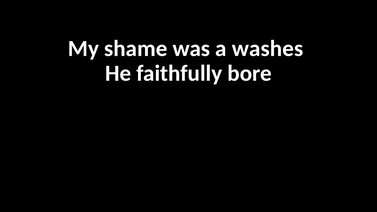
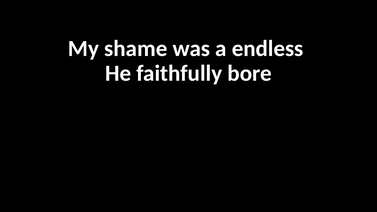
washes: washes -> endless
